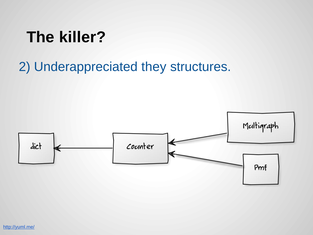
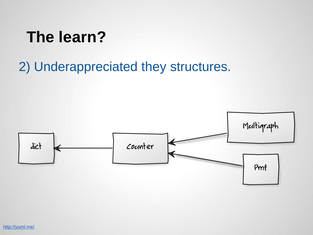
killer: killer -> learn
